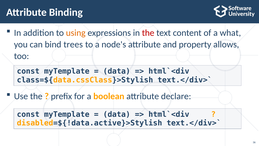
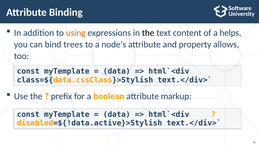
the at (148, 33) colour: red -> black
what: what -> helps
declare: declare -> markup
